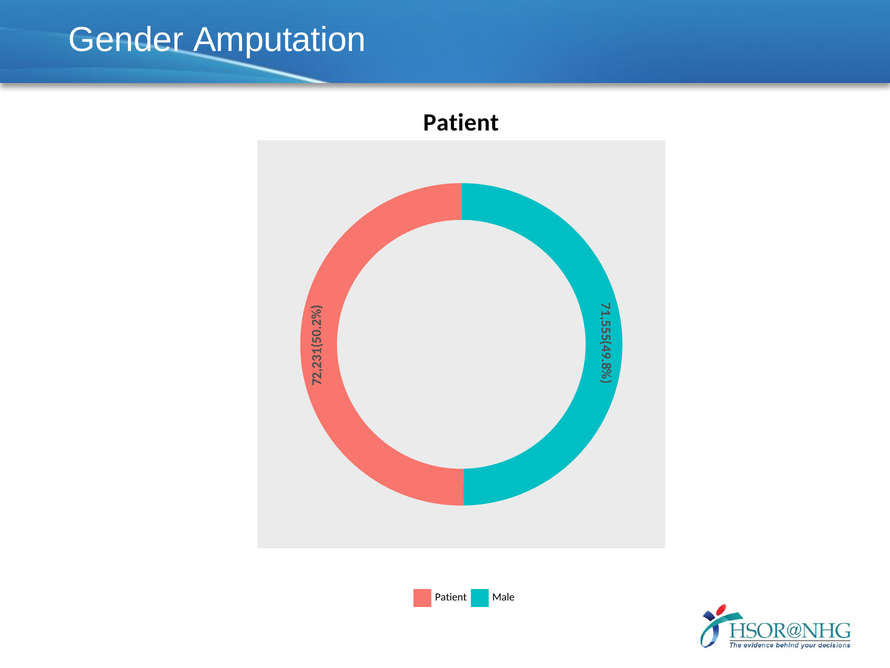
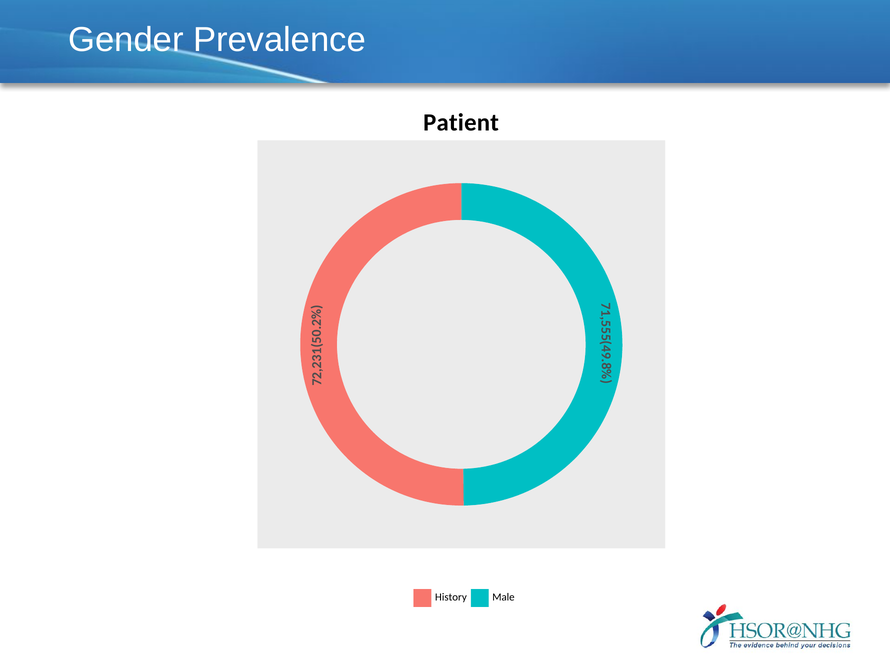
Amputation: Amputation -> Prevalence
Patient at (451, 597): Patient -> History
